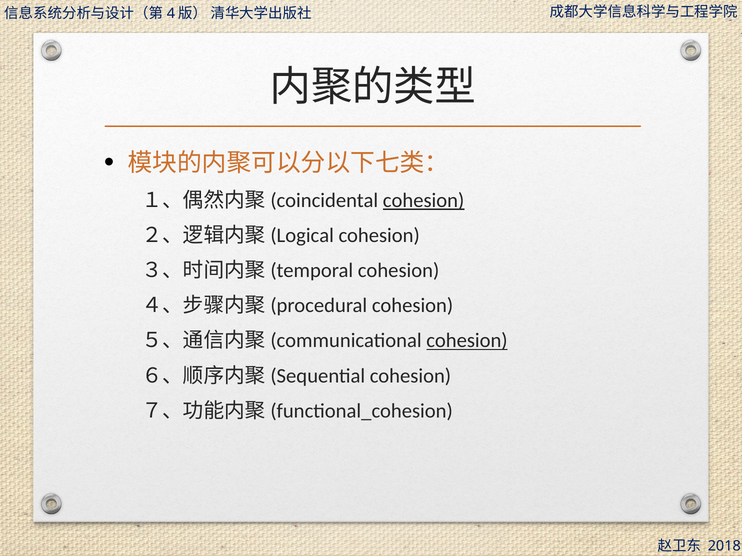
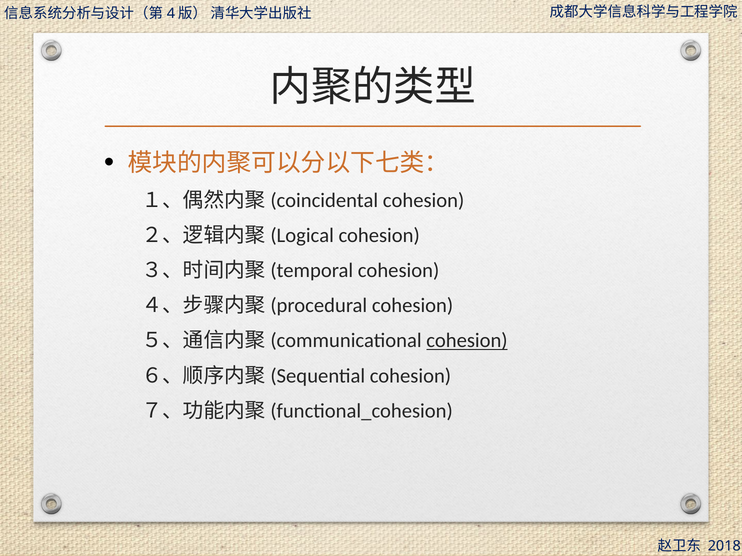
cohesion at (424, 201) underline: present -> none
